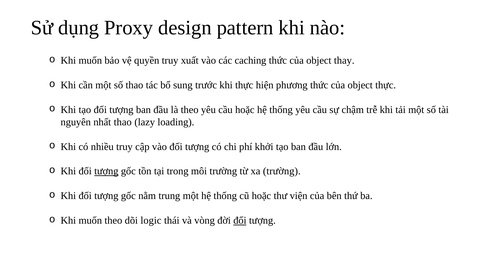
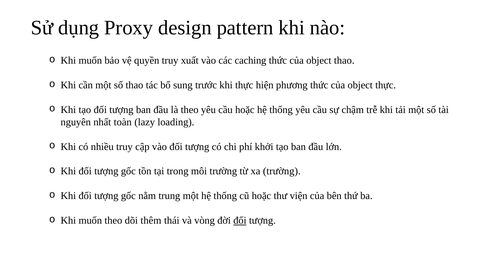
object thay: thay -> thao
nhất thao: thao -> toàn
tượng at (106, 171) underline: present -> none
logic: logic -> thêm
